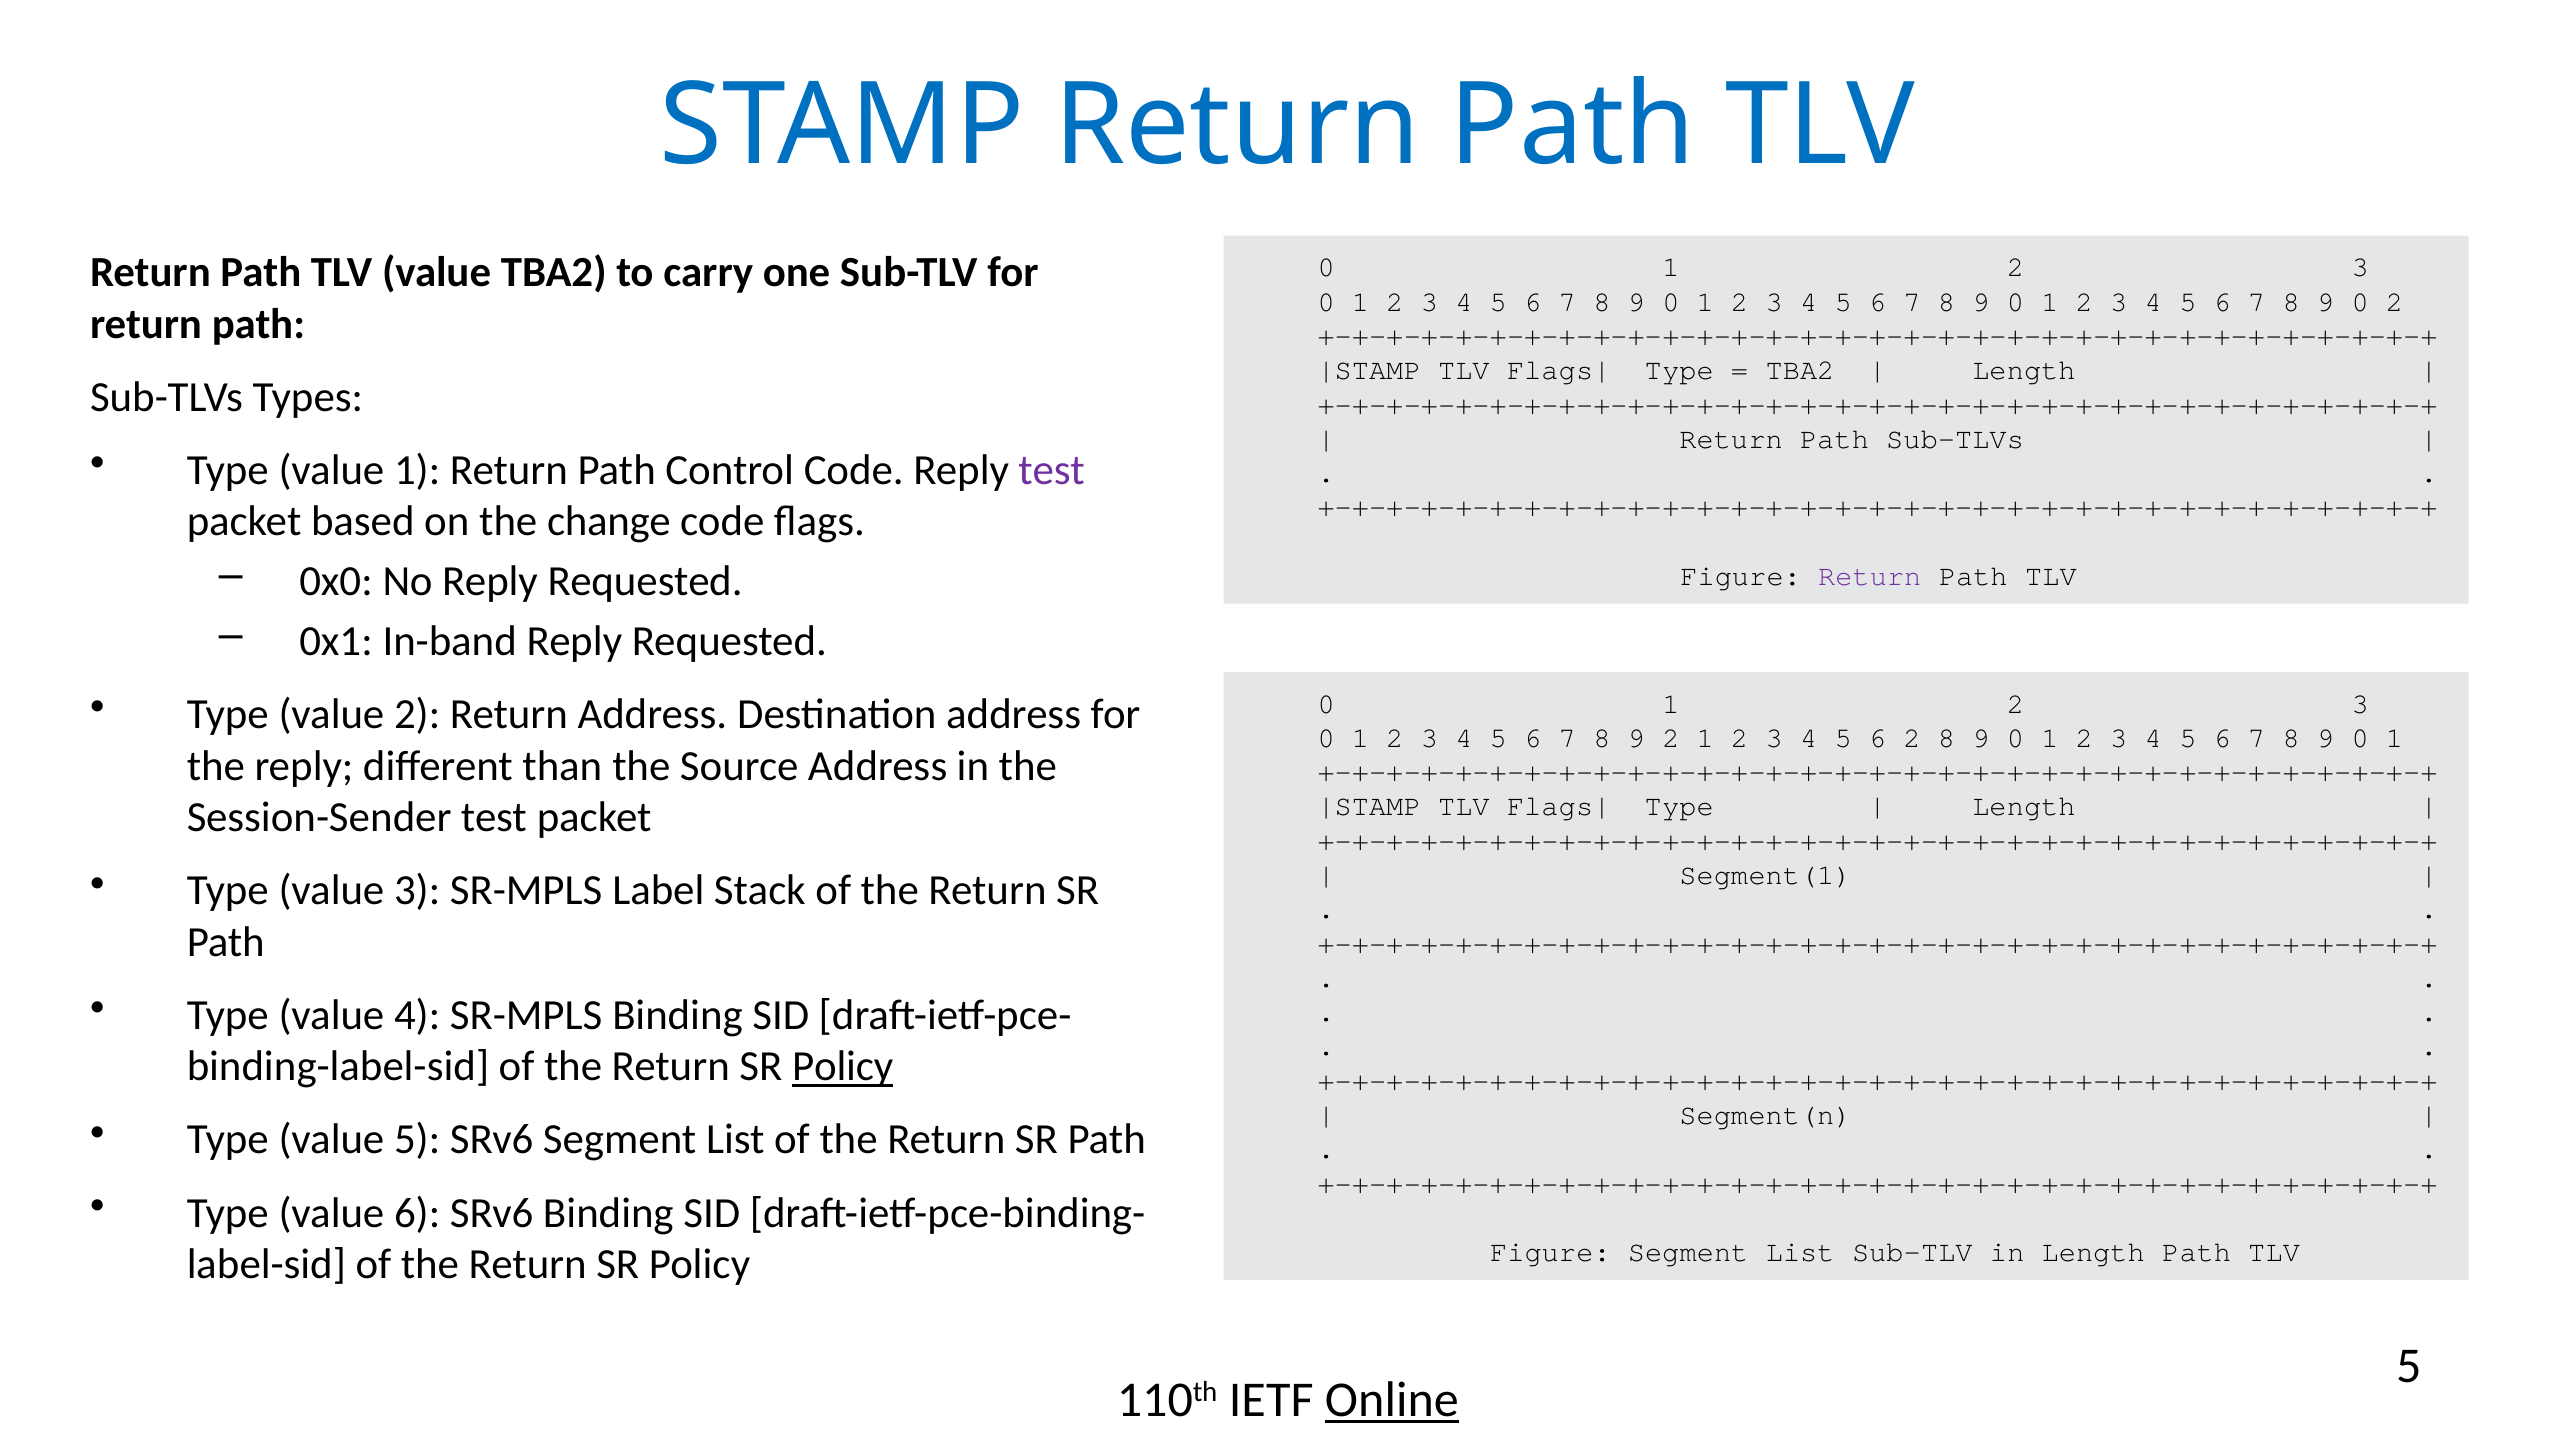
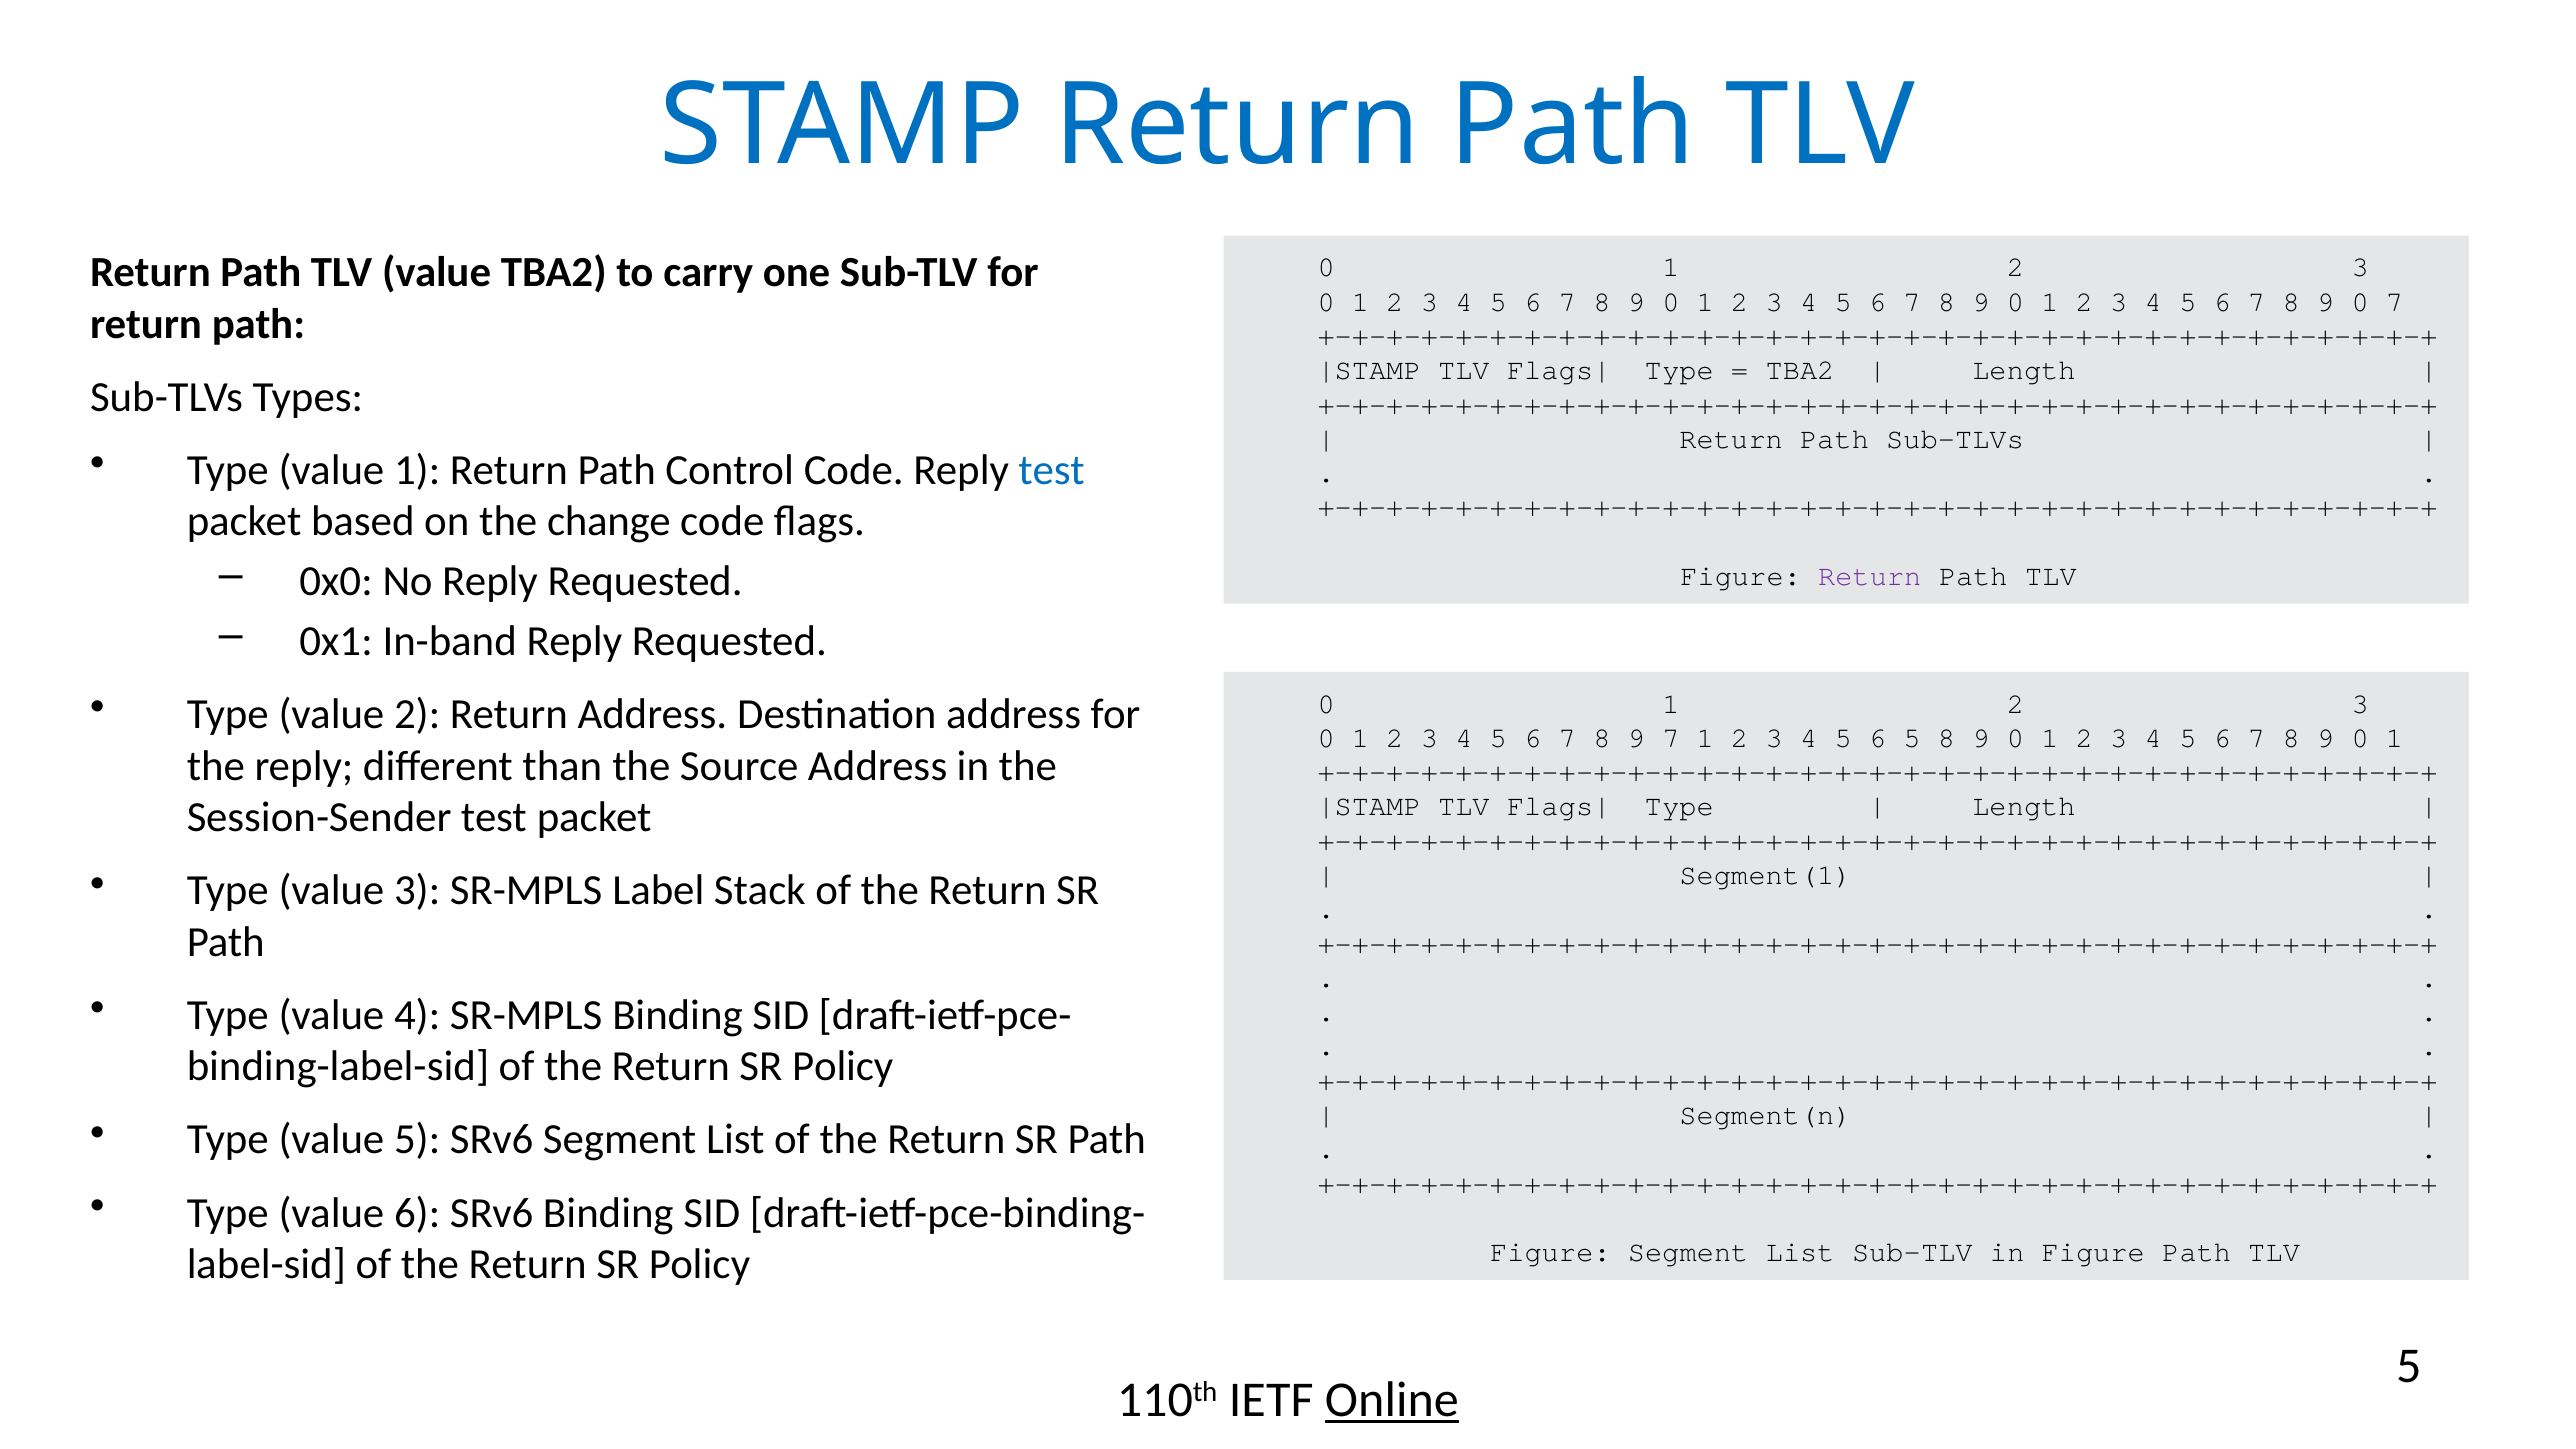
0 2: 2 -> 7
test at (1052, 470) colour: purple -> blue
9 2: 2 -> 7
6 2: 2 -> 5
Policy at (843, 1067) underline: present -> none
in Length: Length -> Figure
